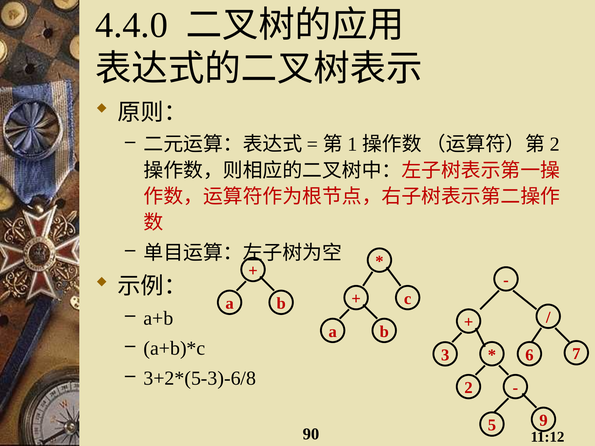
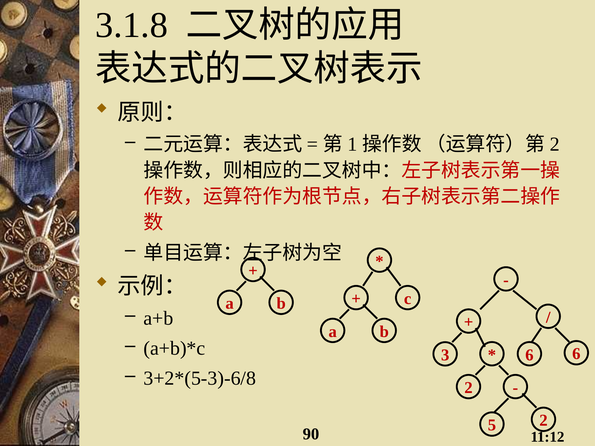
4.4.0: 4.4.0 -> 3.1.8
6 7: 7 -> 6
5 9: 9 -> 2
